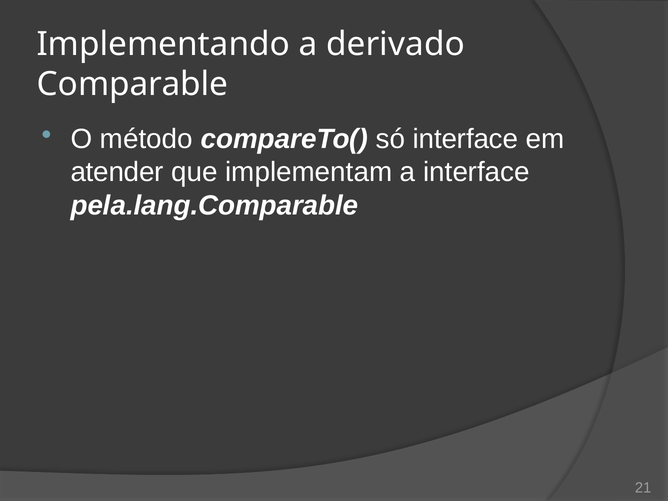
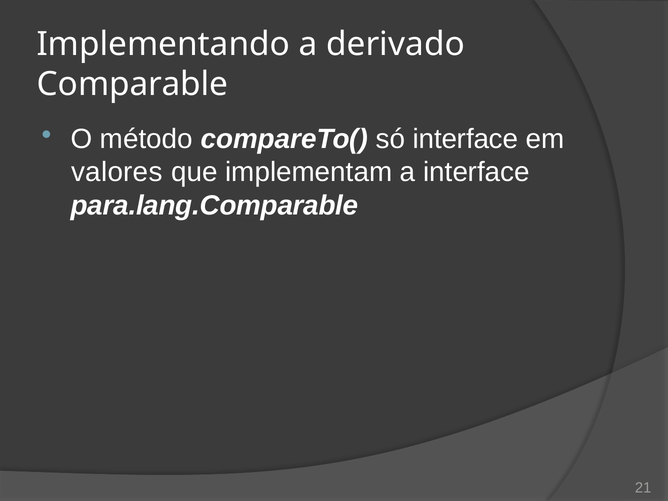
atender: atender -> valores
pela.lang.Comparable: pela.lang.Comparable -> para.lang.Comparable
